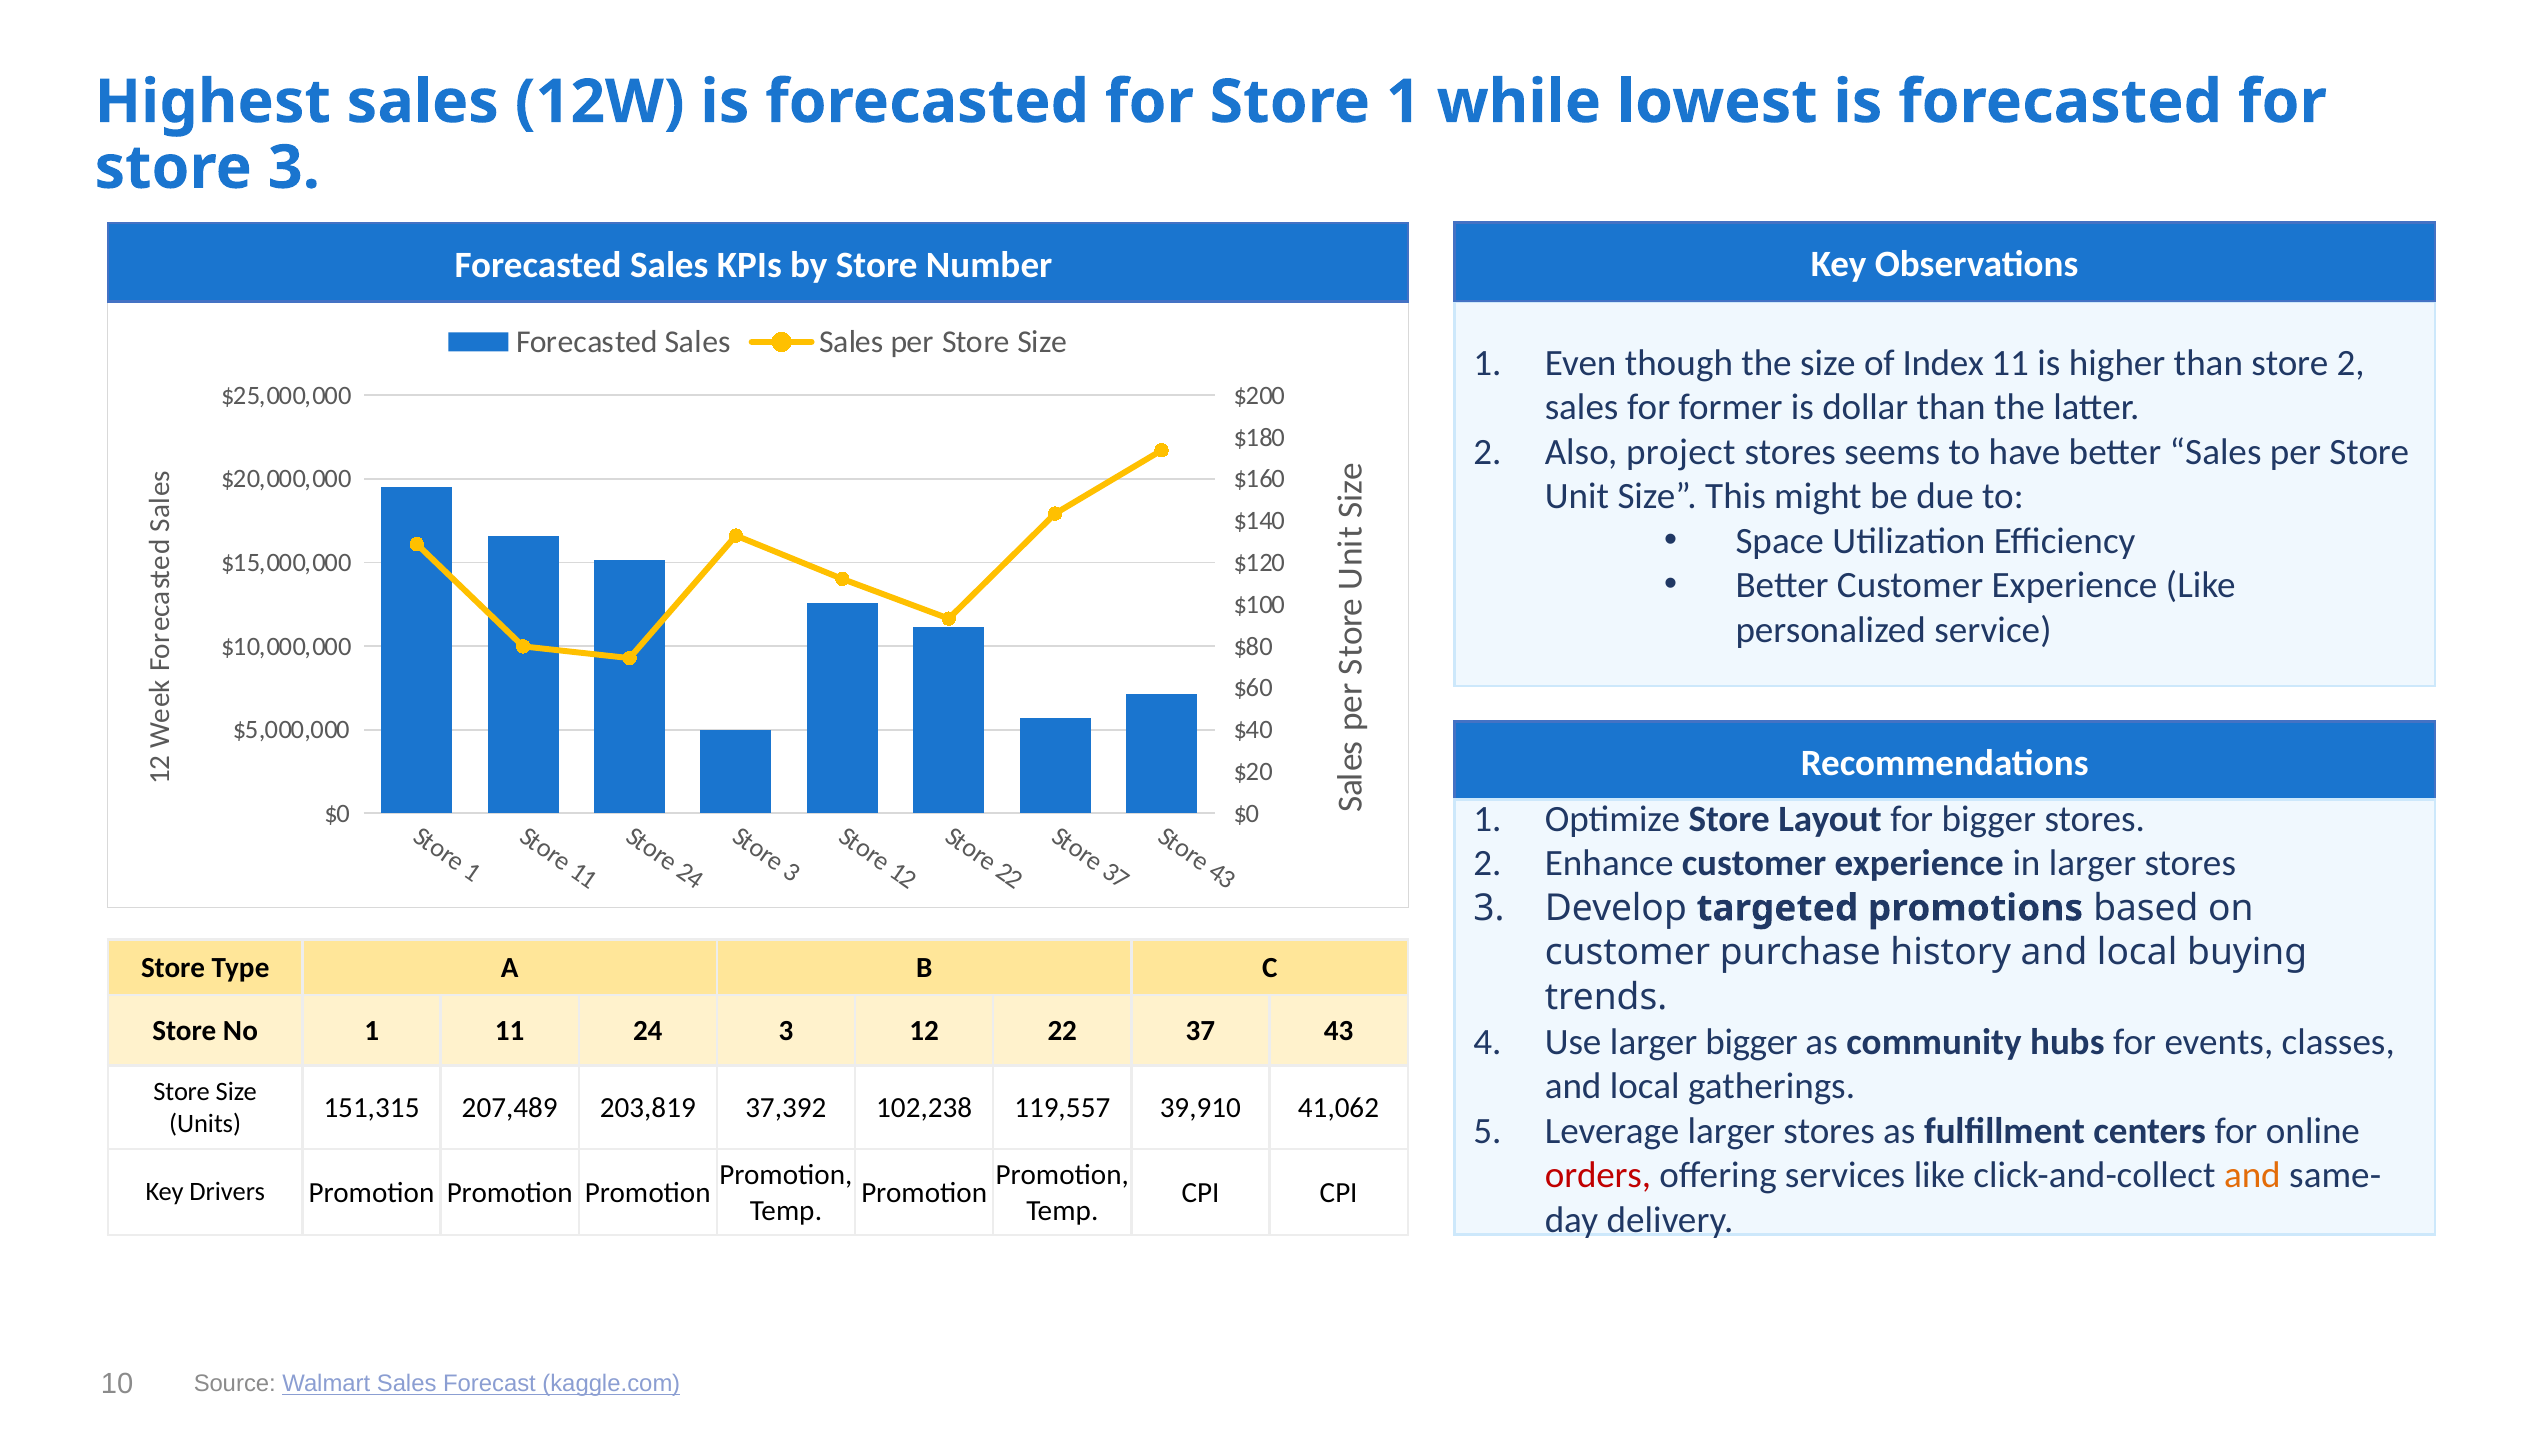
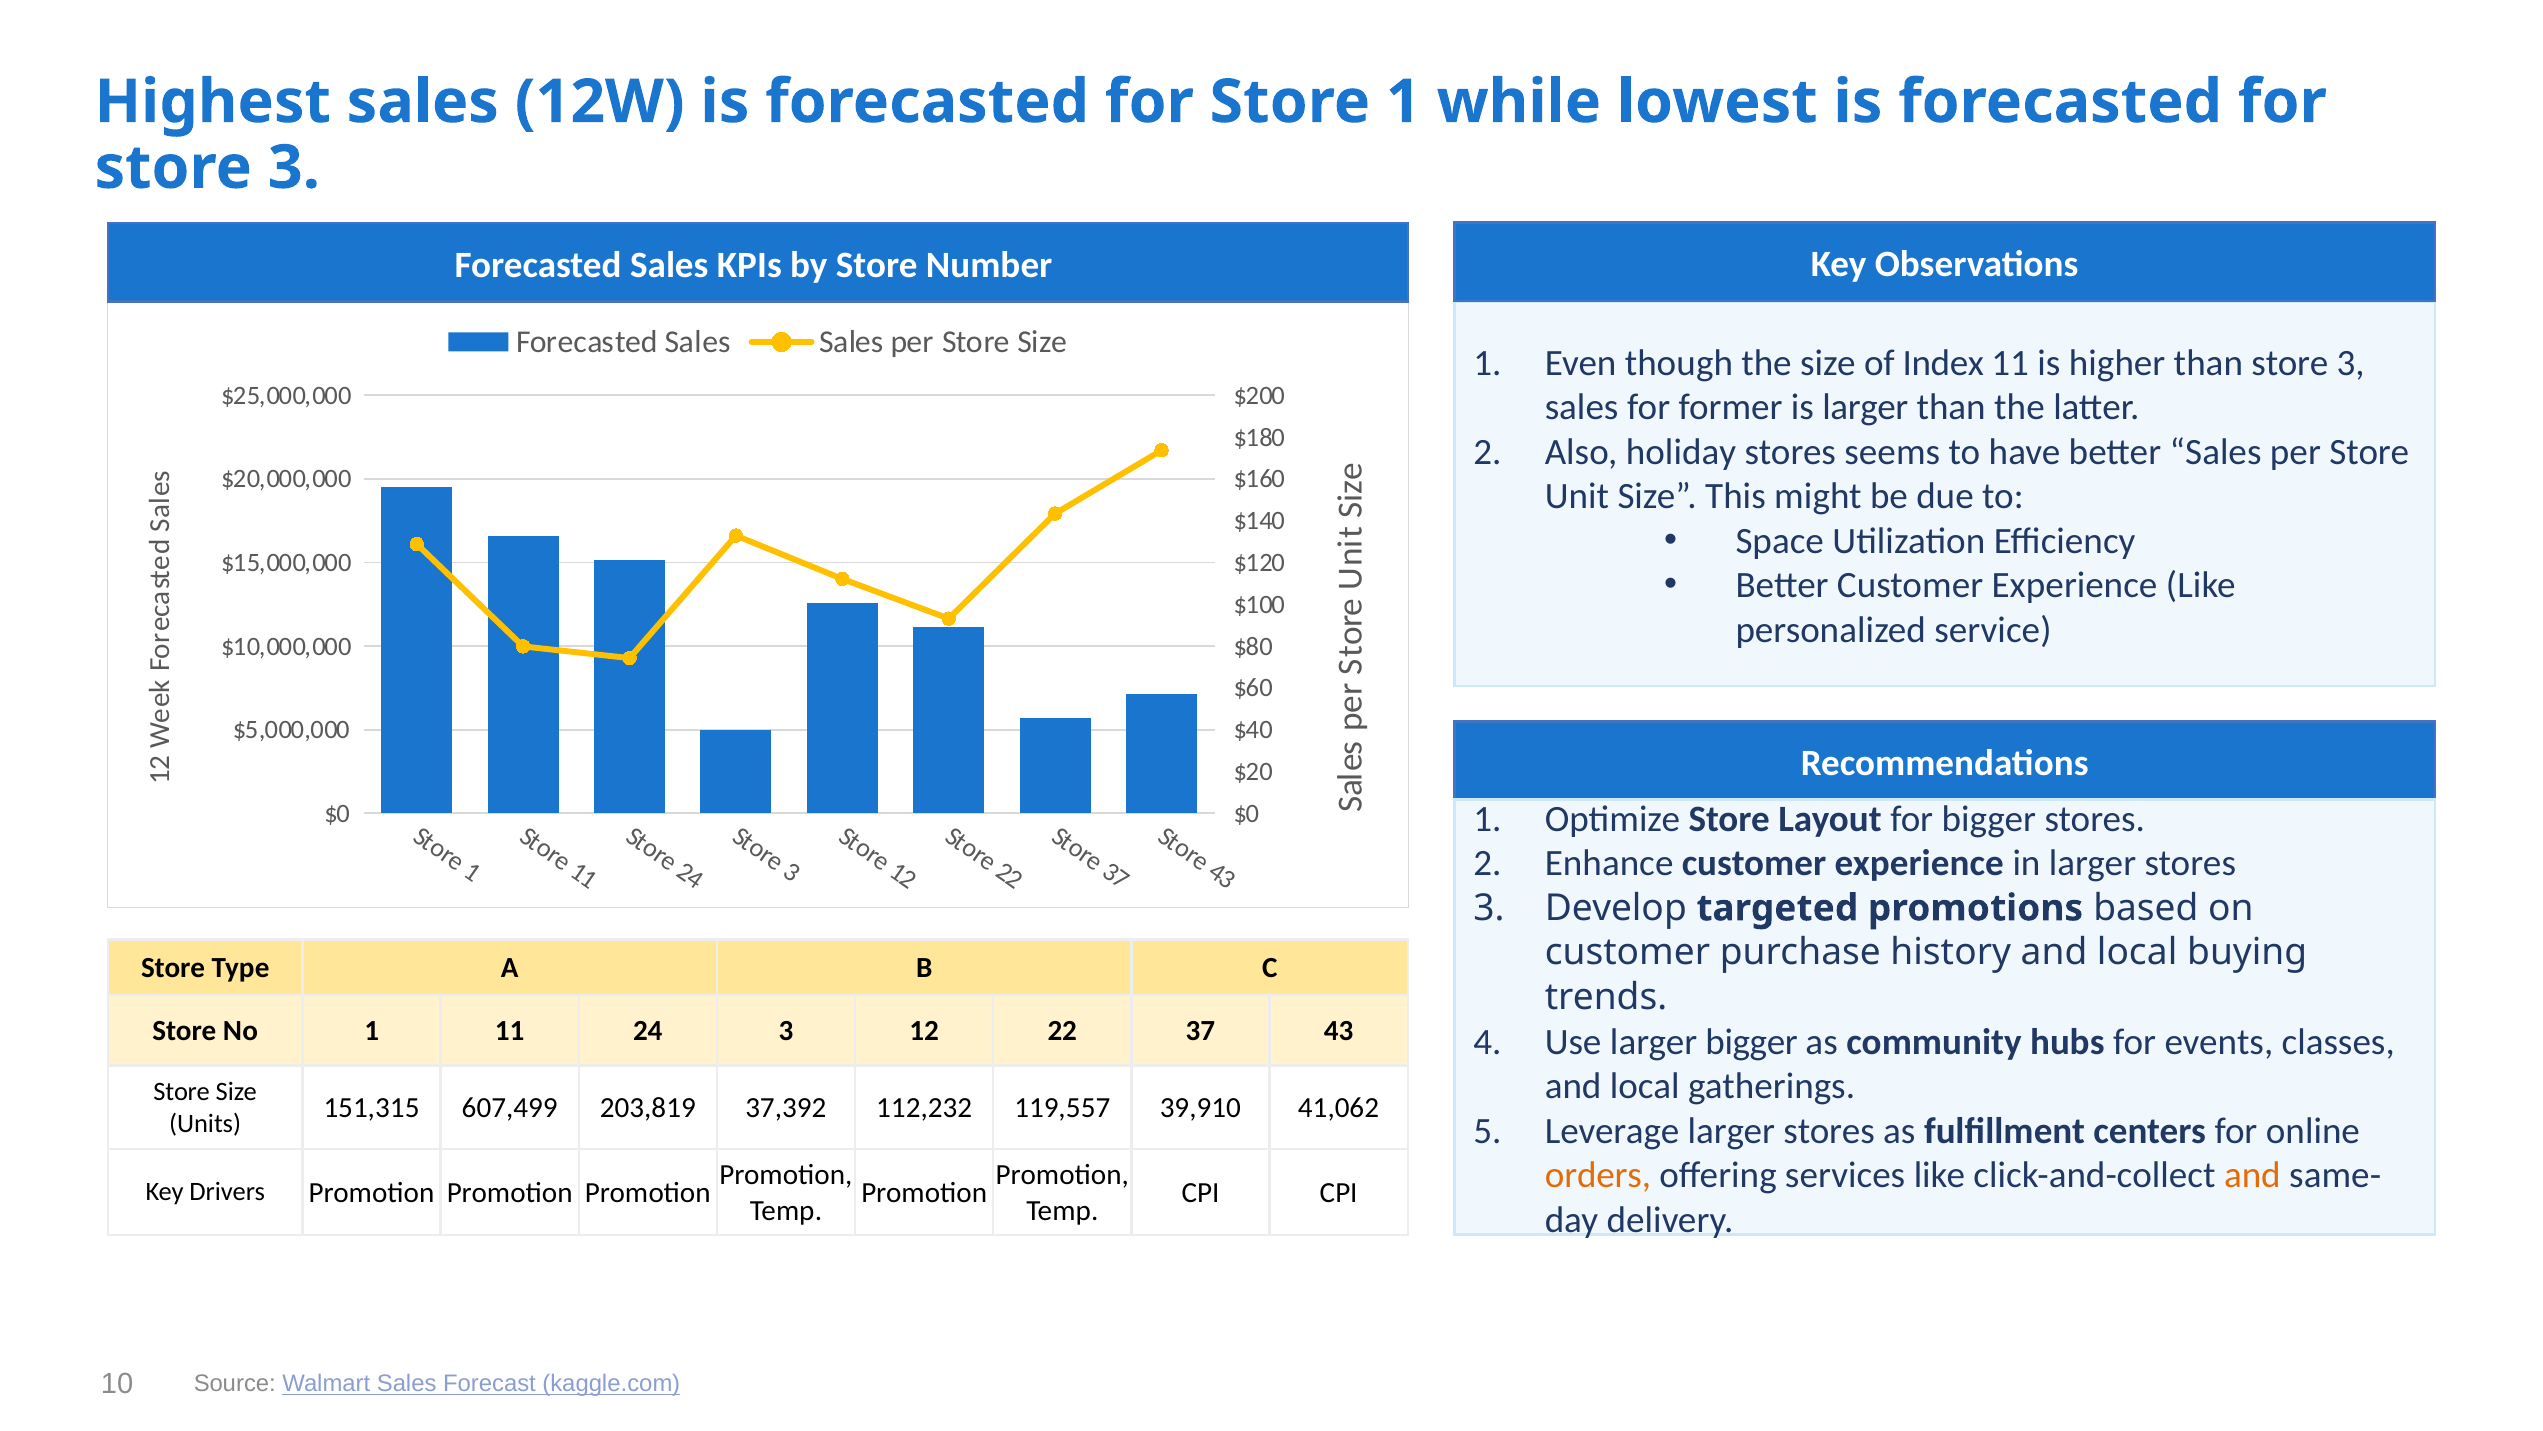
than store 2: 2 -> 3
is dollar: dollar -> larger
project: project -> holiday
207,489: 207,489 -> 607,499
102,238: 102,238 -> 112,232
orders colour: red -> orange
